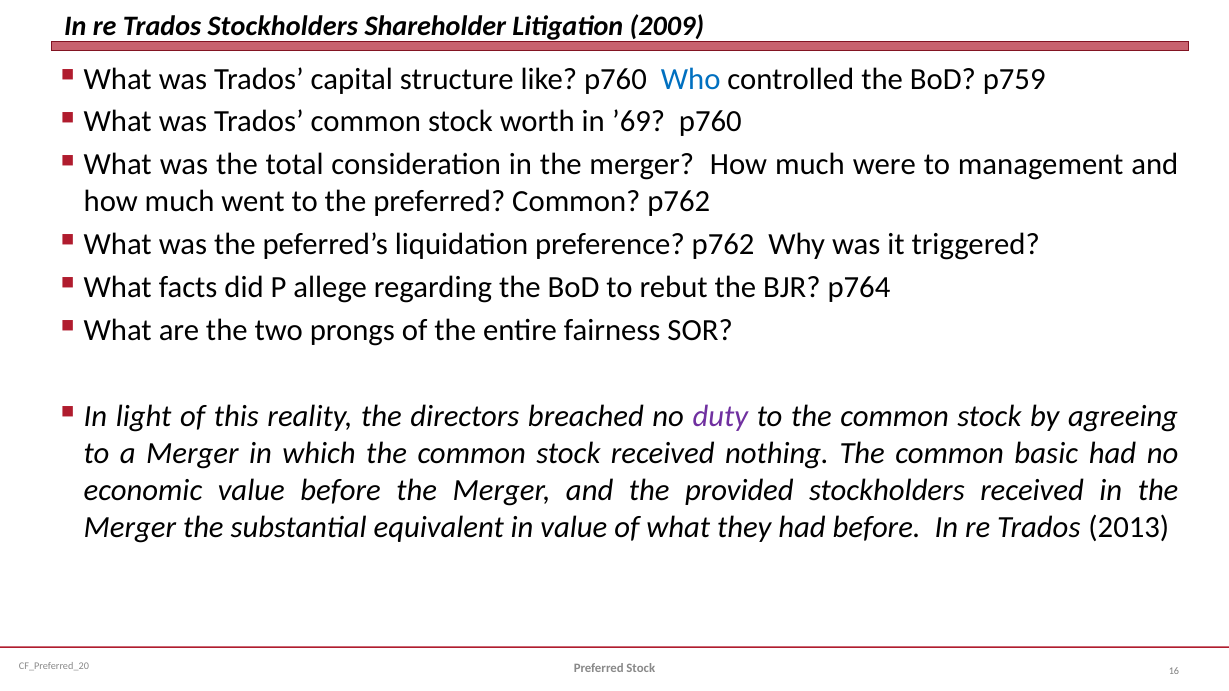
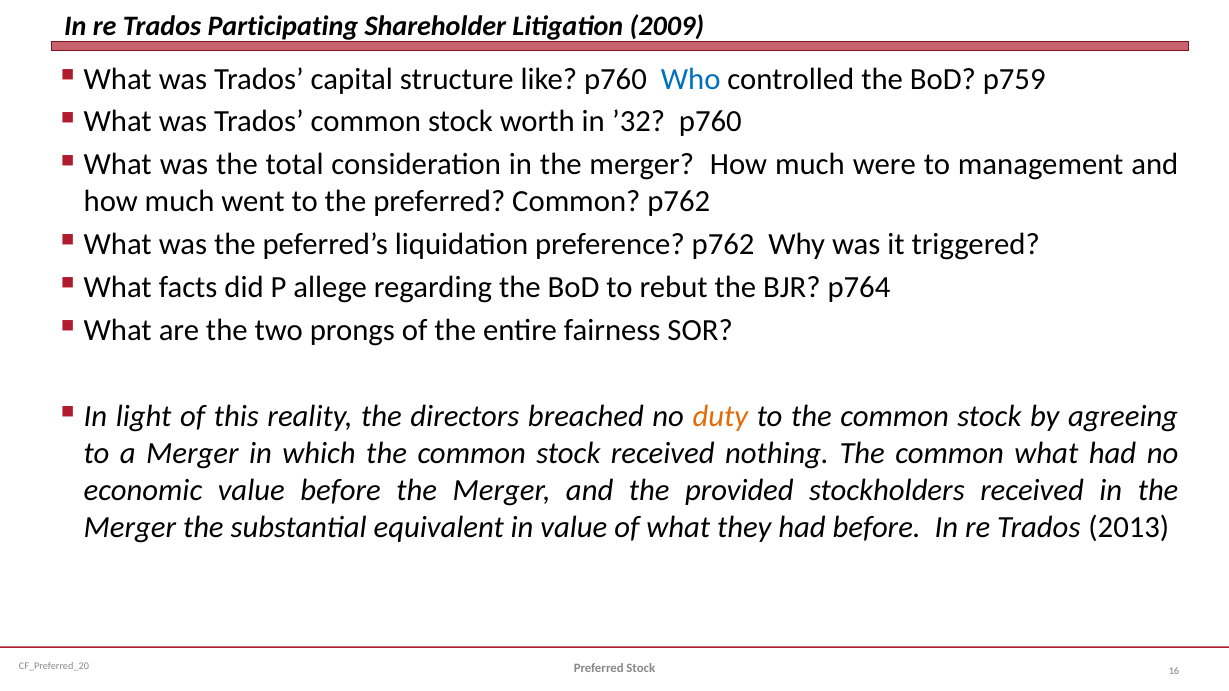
Trados Stockholders: Stockholders -> Participating
’69: ’69 -> ’32
duty colour: purple -> orange
common basic: basic -> what
